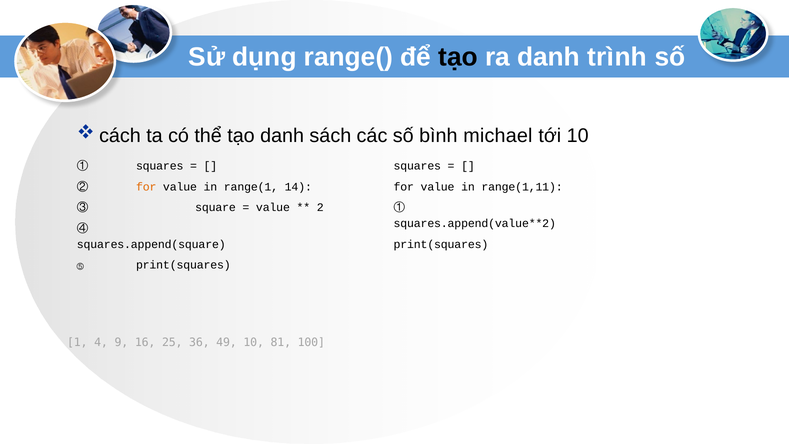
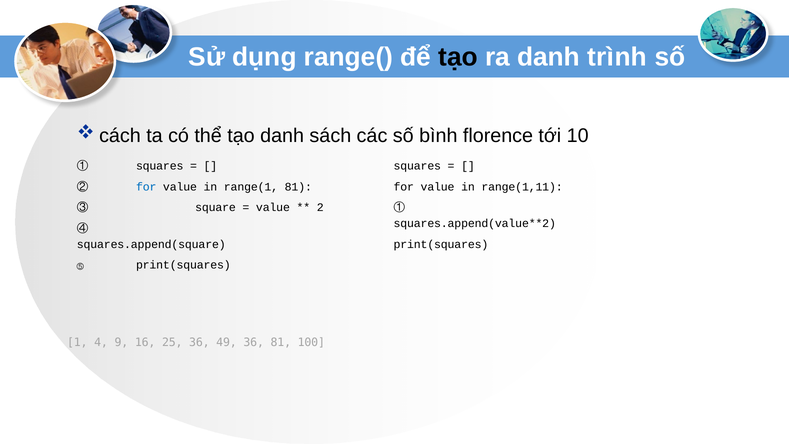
michael: michael -> florence
for at (146, 187) colour: orange -> blue
range(1 14: 14 -> 81
49 10: 10 -> 36
